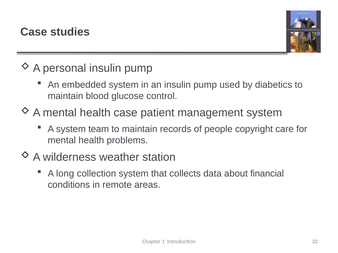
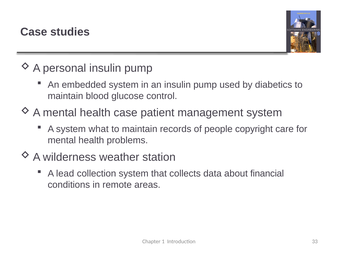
team: team -> what
long: long -> lead
